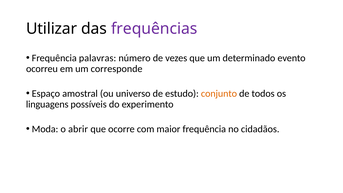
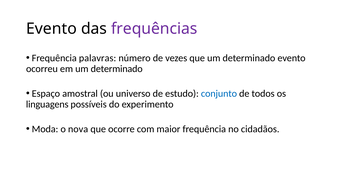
Utilizar at (52, 29): Utilizar -> Evento
em um corresponde: corresponde -> determinado
conjunto colour: orange -> blue
abrir: abrir -> nova
